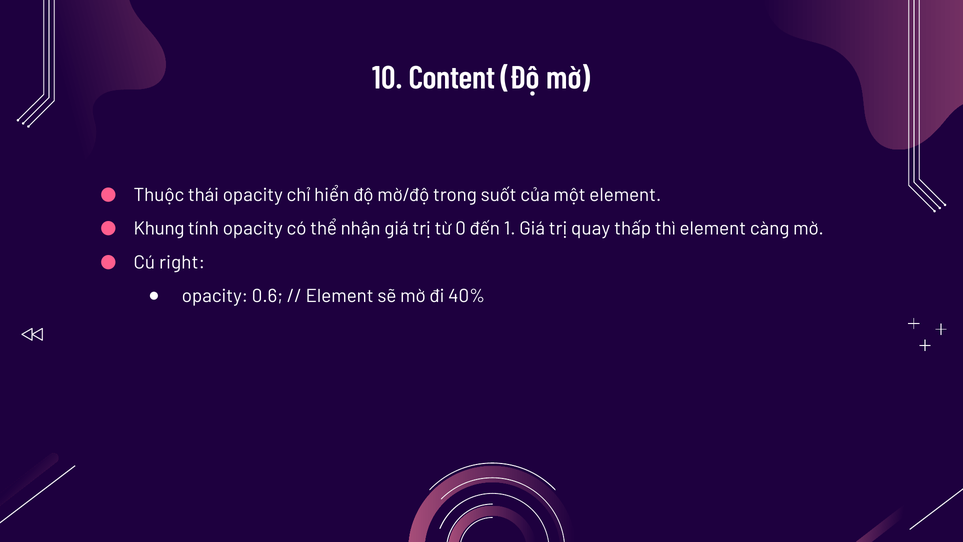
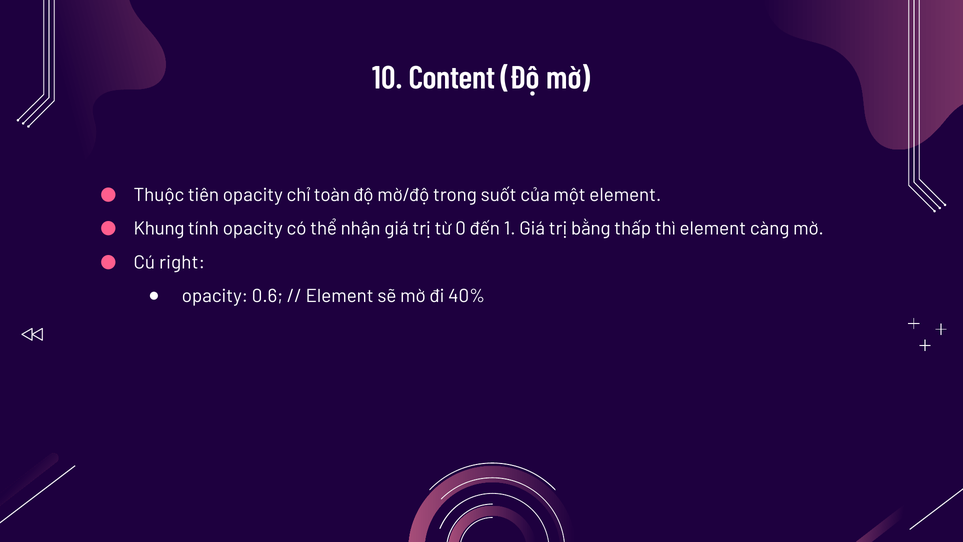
thái: thái -> tiên
hiển: hiển -> toàn
quay: quay -> bằng
